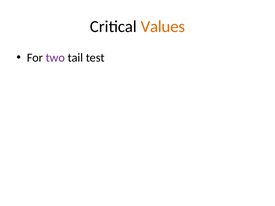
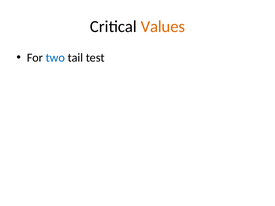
two colour: purple -> blue
